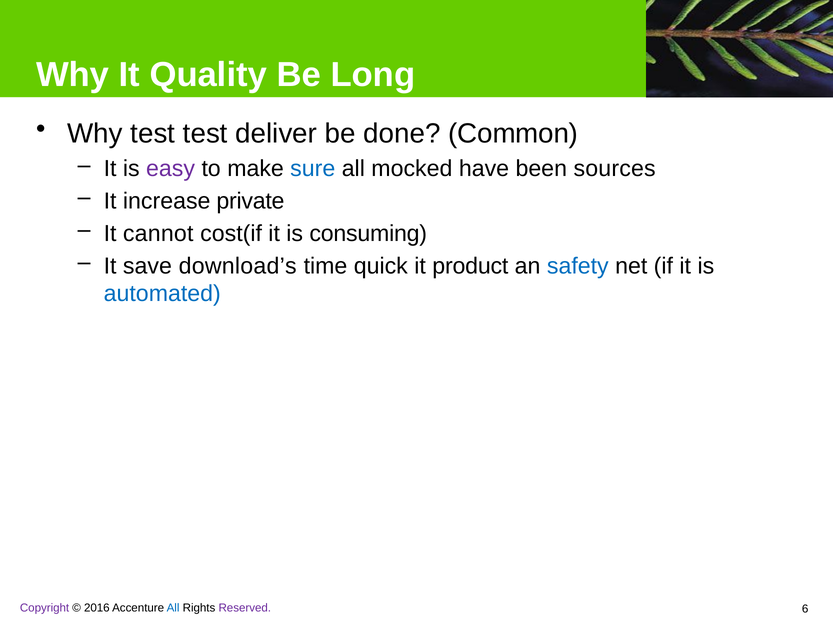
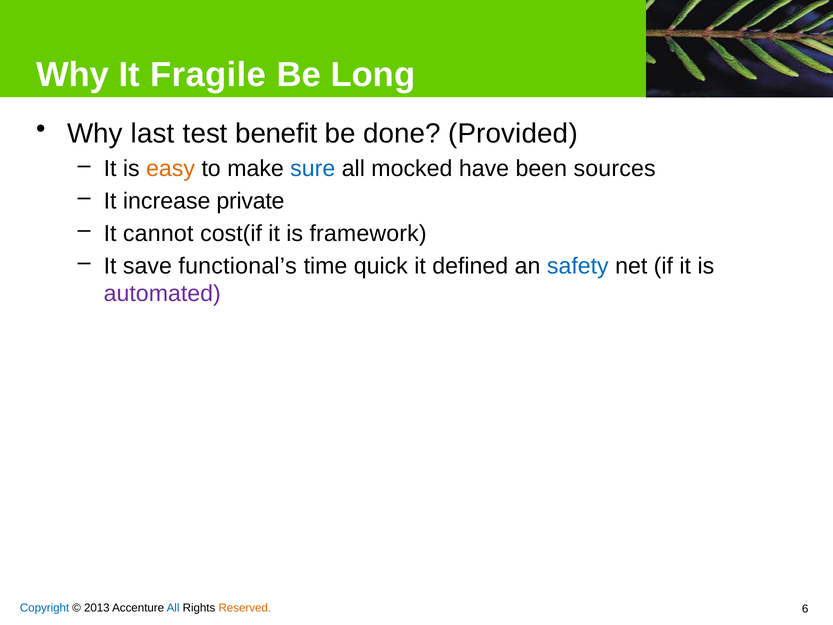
Quality: Quality -> Fragile
Why test: test -> last
deliver: deliver -> benefit
Common: Common -> Provided
easy colour: purple -> orange
consuming: consuming -> framework
download’s: download’s -> functional’s
product: product -> defined
automated colour: blue -> purple
Copyright colour: purple -> blue
2016: 2016 -> 2013
Reserved colour: purple -> orange
